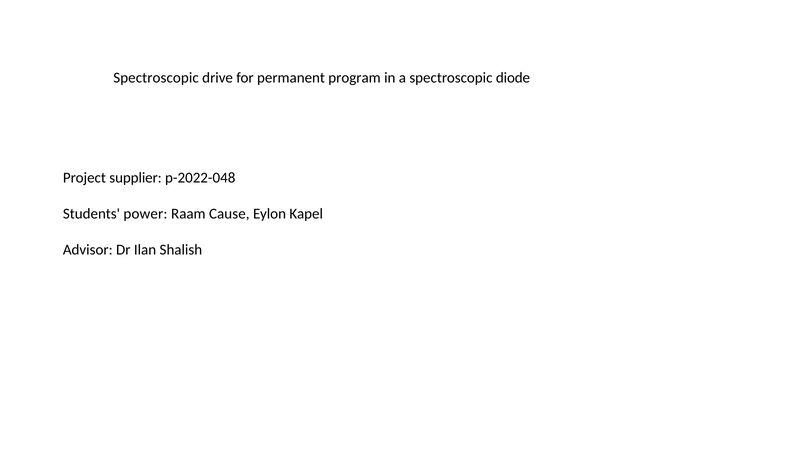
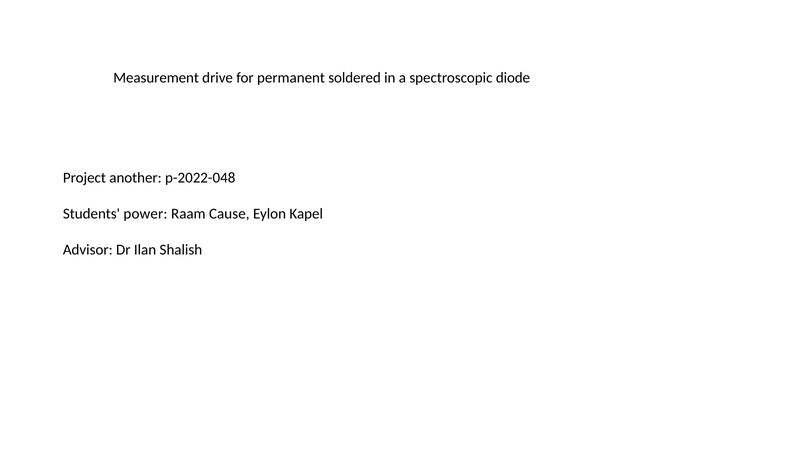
Spectroscopic at (156, 78): Spectroscopic -> Measurement
program: program -> soldered
supplier: supplier -> another
